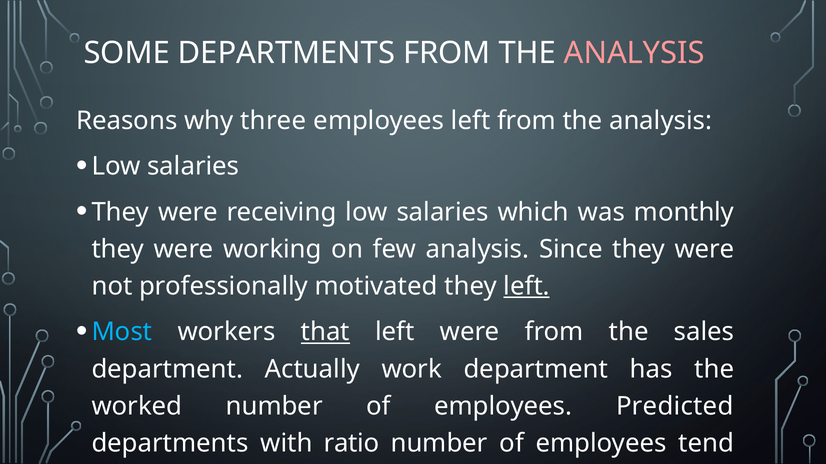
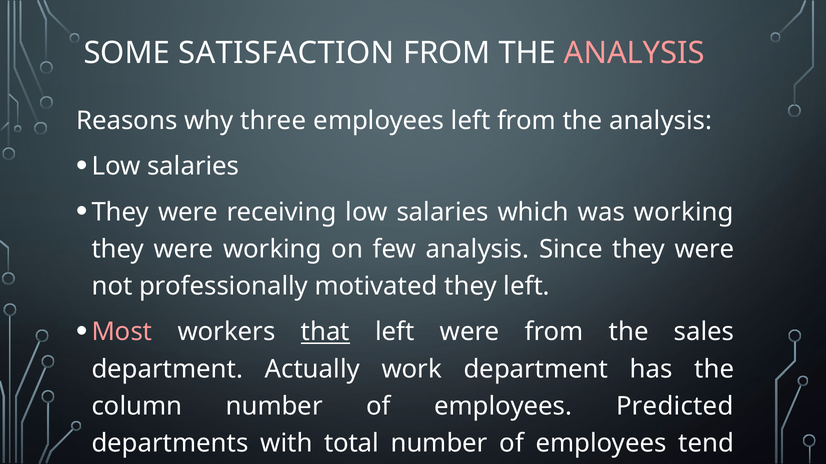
SOME DEPARTMENTS: DEPARTMENTS -> SATISFACTION
was monthly: monthly -> working
left at (527, 287) underline: present -> none
Most colour: light blue -> pink
worked: worked -> column
ratio: ratio -> total
